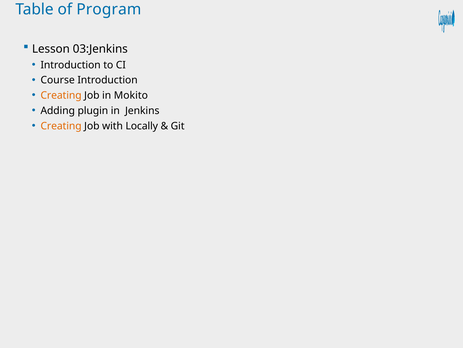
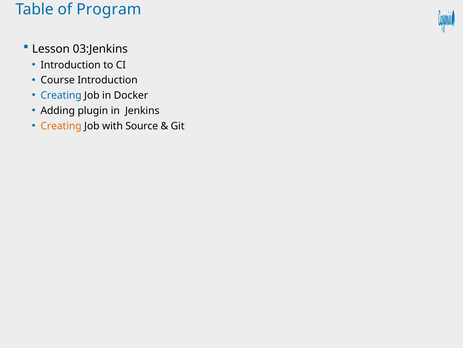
Creating at (61, 95) colour: orange -> blue
Mokito: Mokito -> Docker
Locally: Locally -> Source
